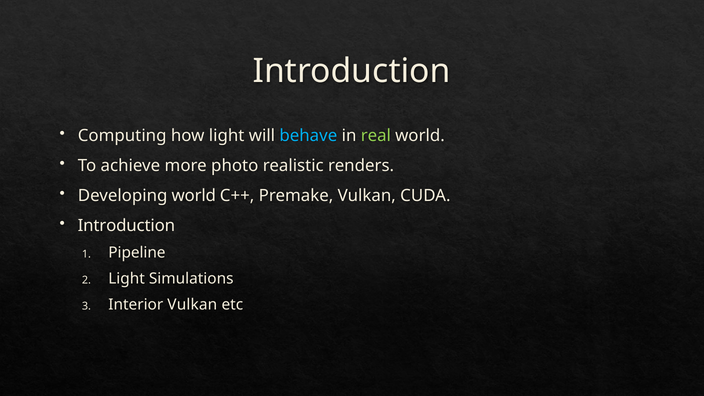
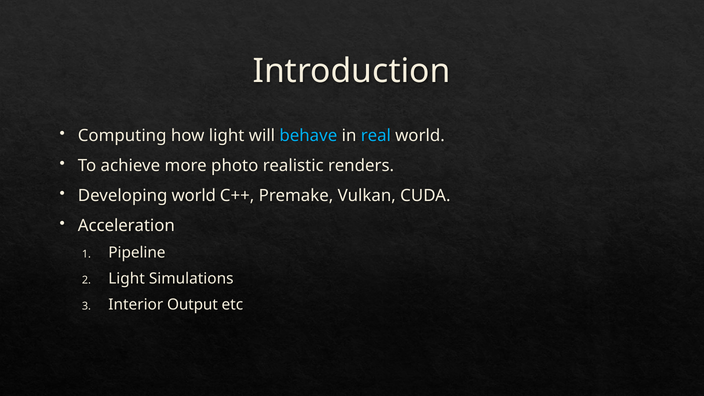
real colour: light green -> light blue
Introduction at (126, 226): Introduction -> Acceleration
Interior Vulkan: Vulkan -> Output
